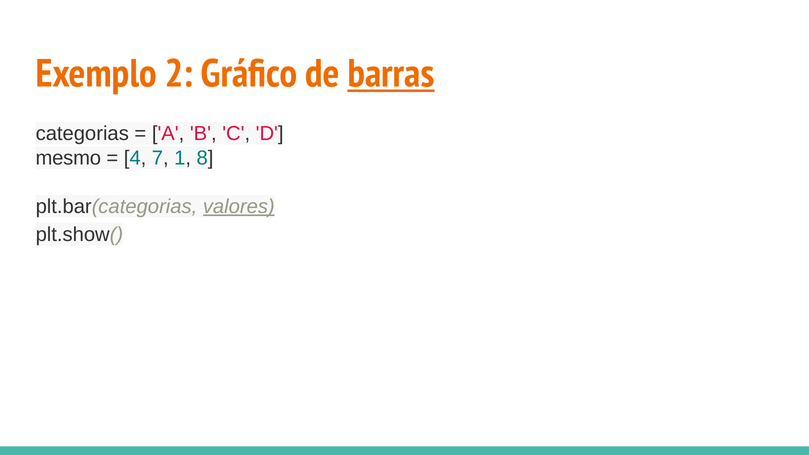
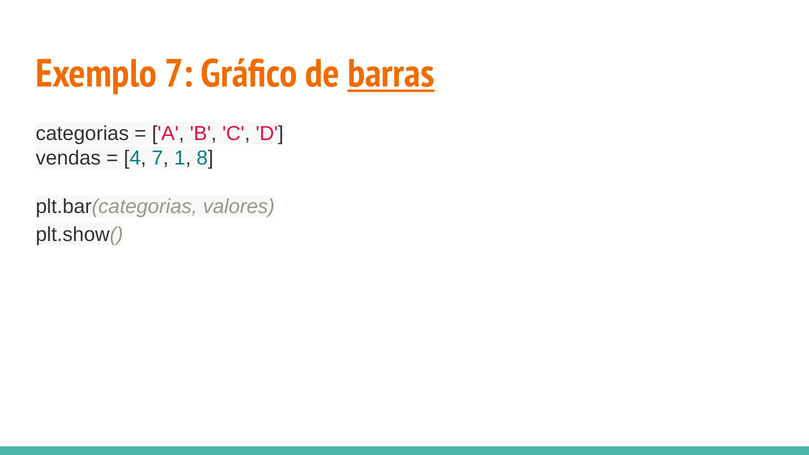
Exemplo 2: 2 -> 7
mesmo: mesmo -> vendas
valores underline: present -> none
